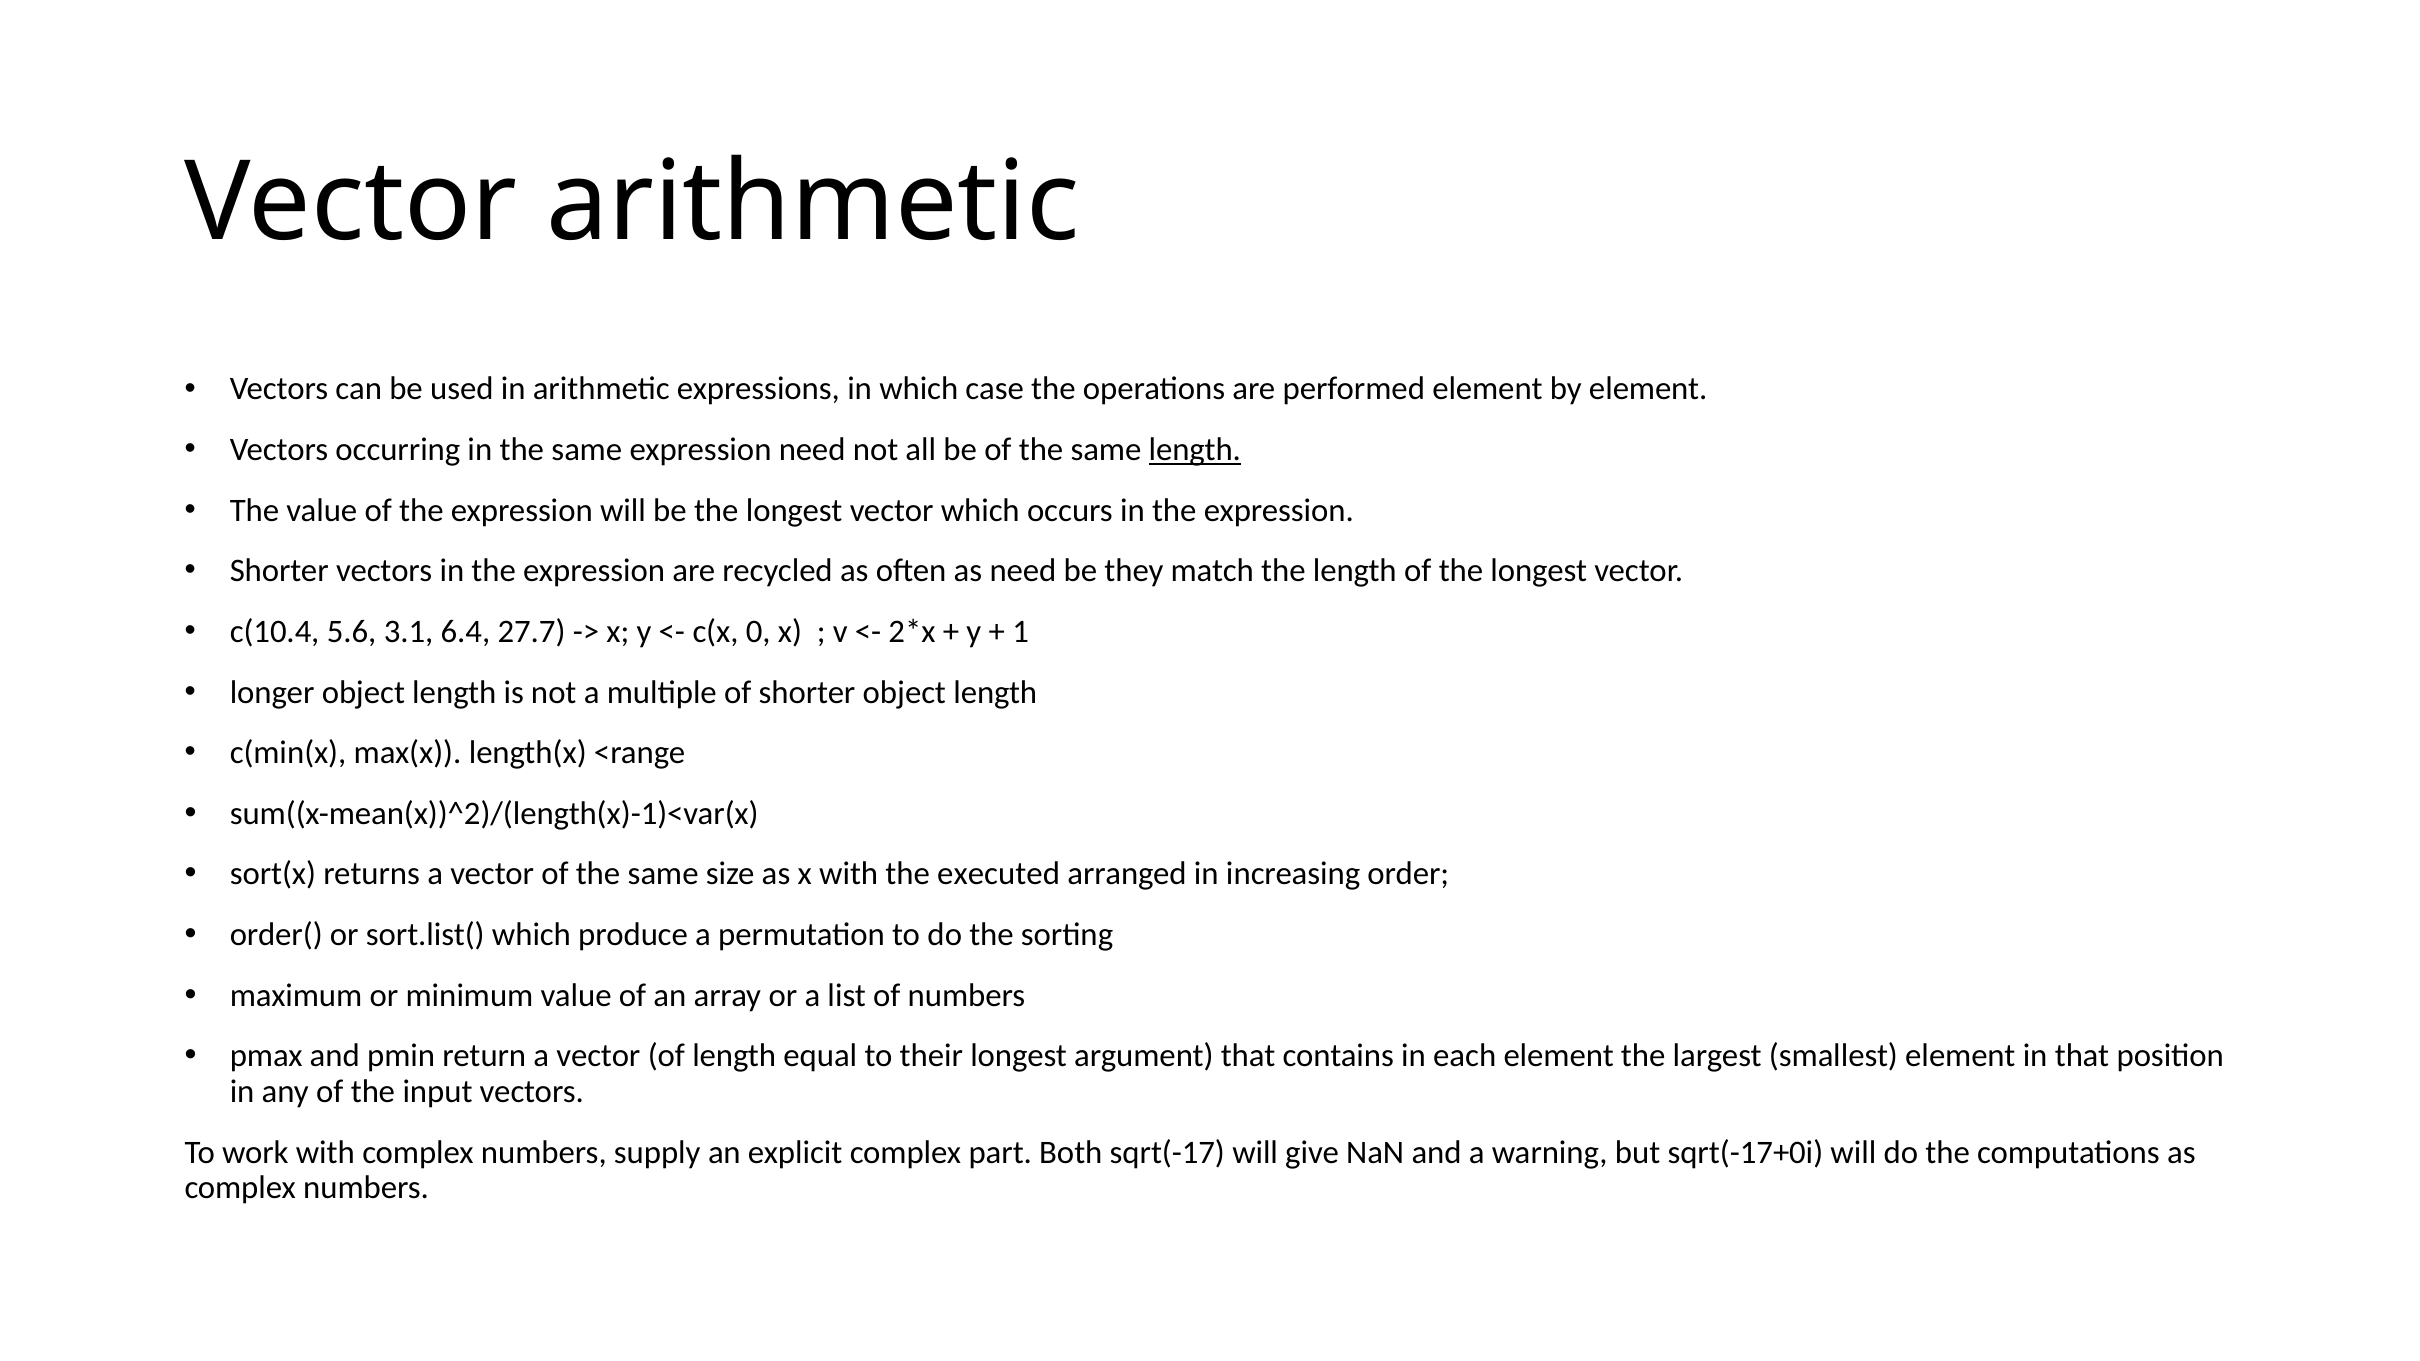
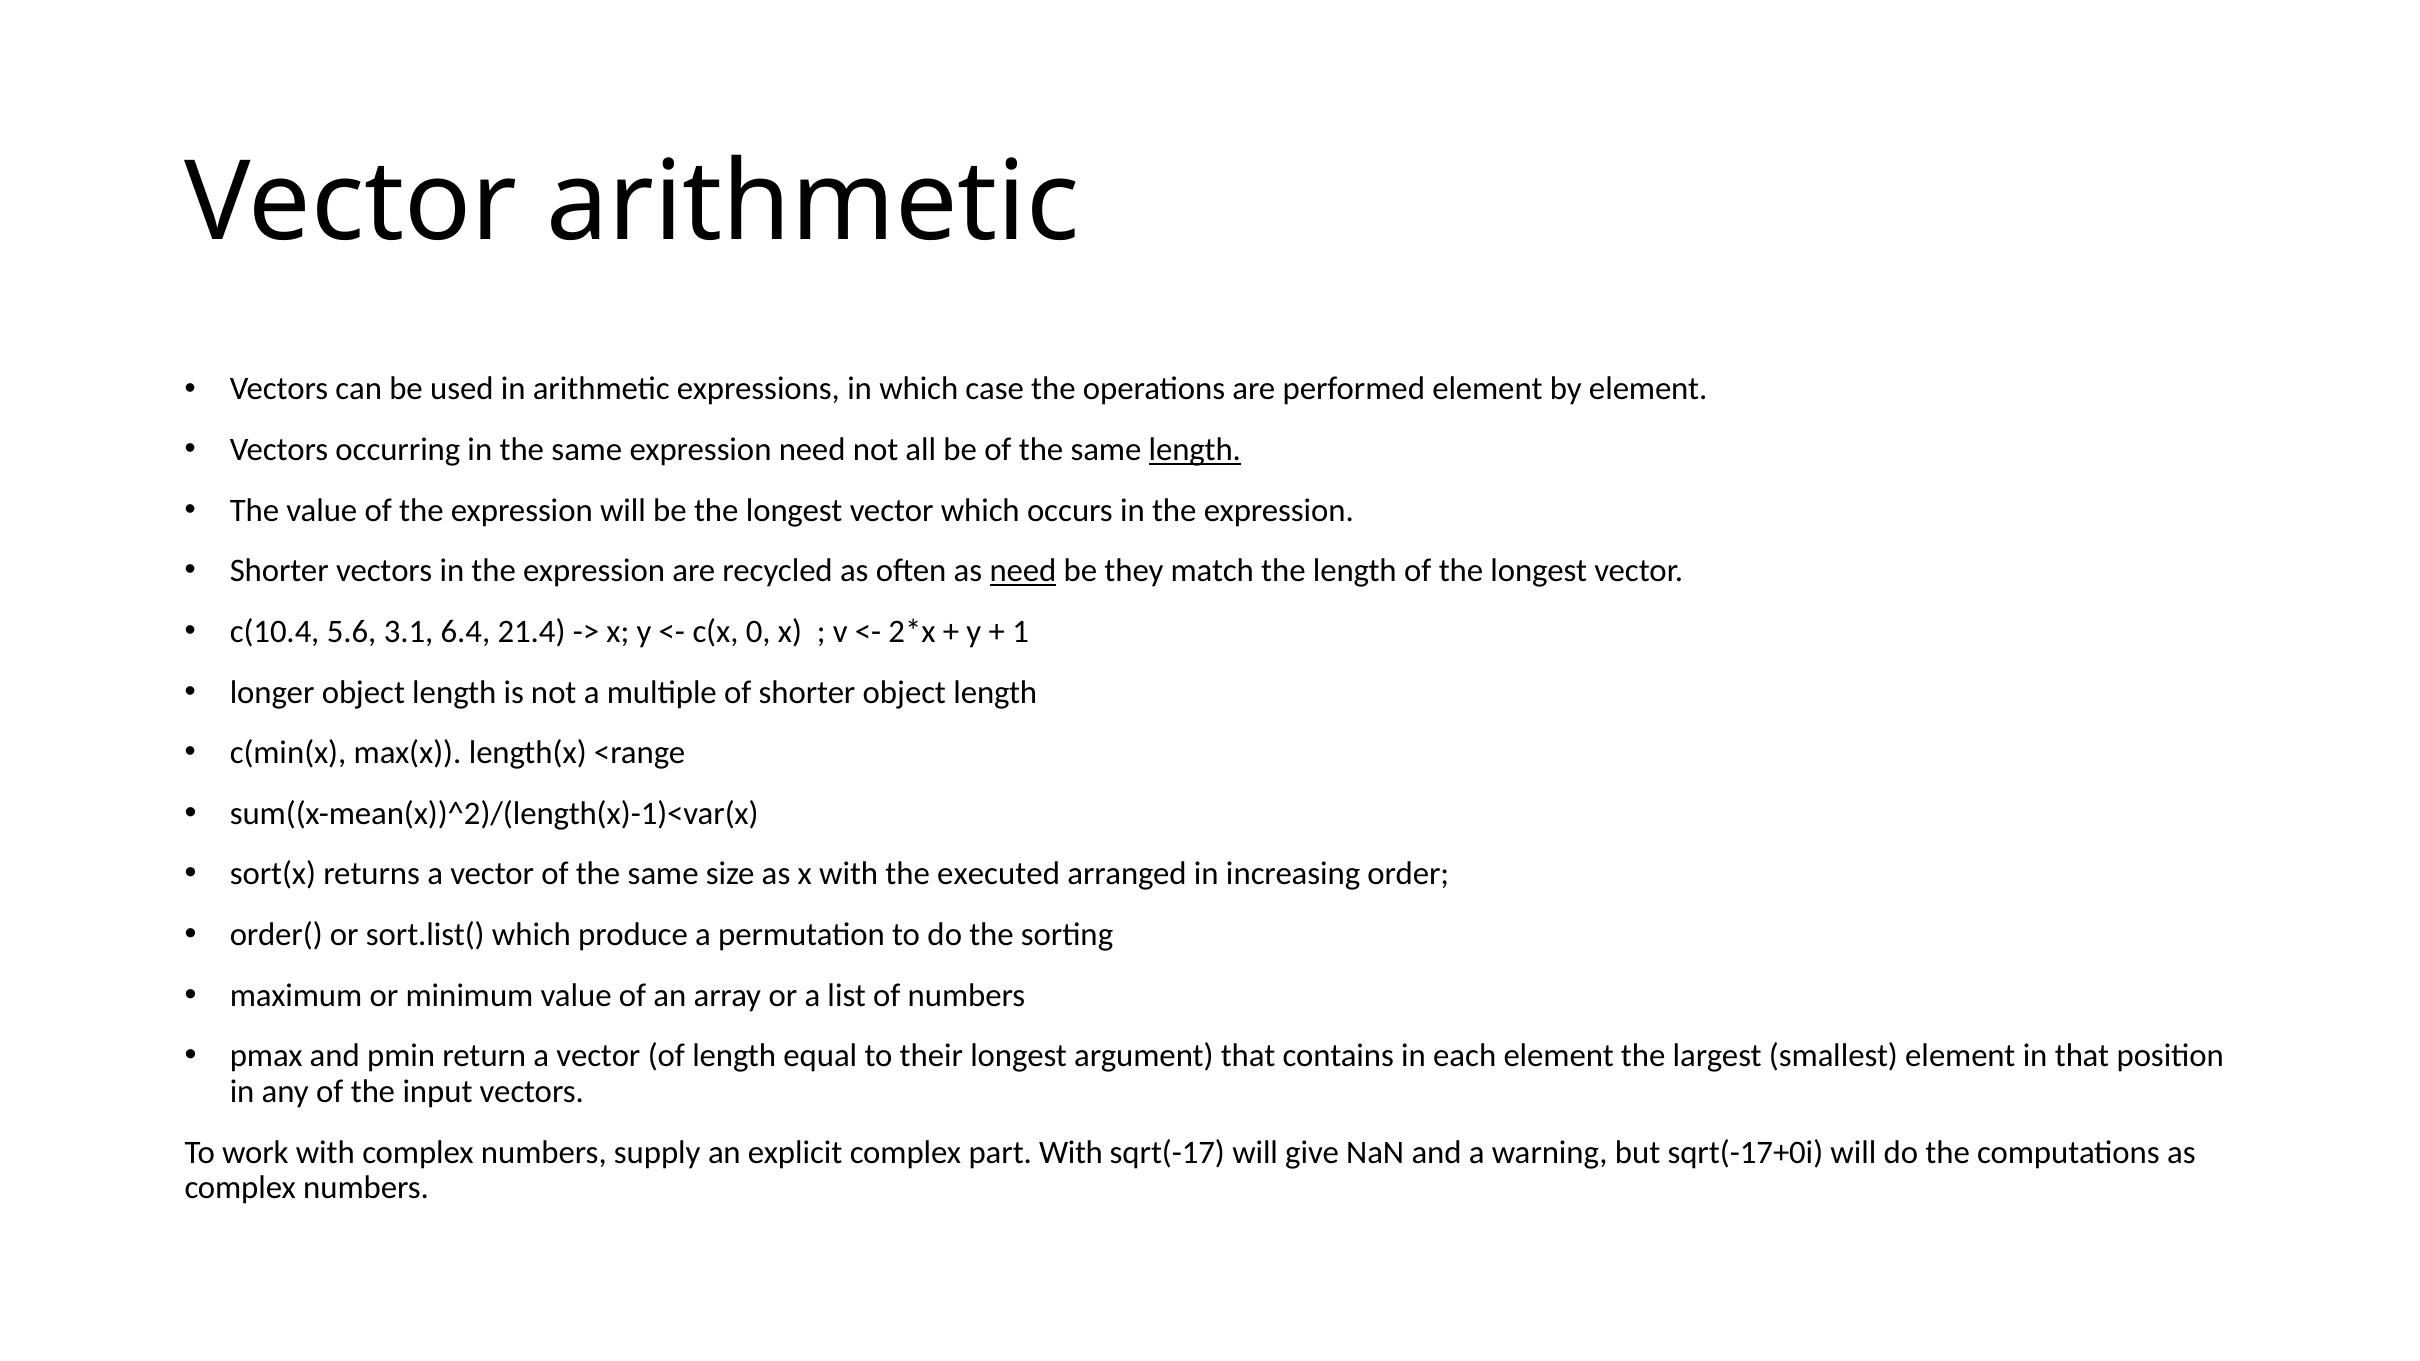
need at (1023, 571) underline: none -> present
27.7: 27.7 -> 21.4
part Both: Both -> With
